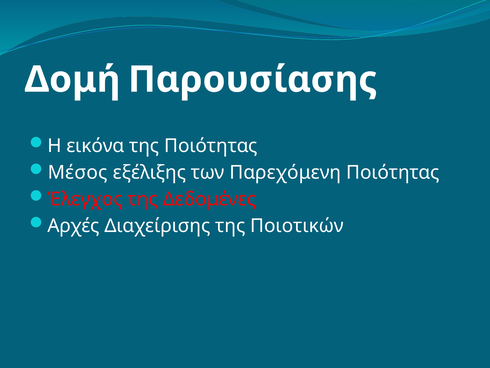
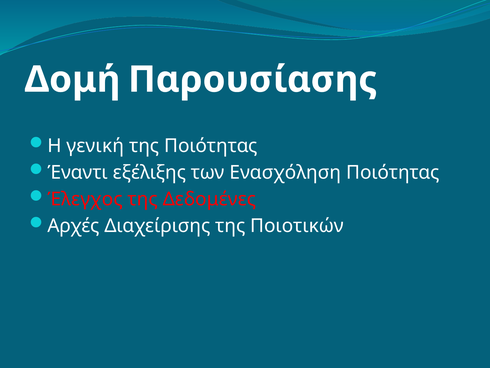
εικόνα: εικόνα -> γενική
Μέσος: Μέσος -> Έναντι
Παρεχόμενη: Παρεχόμενη -> Ενασχόληση
